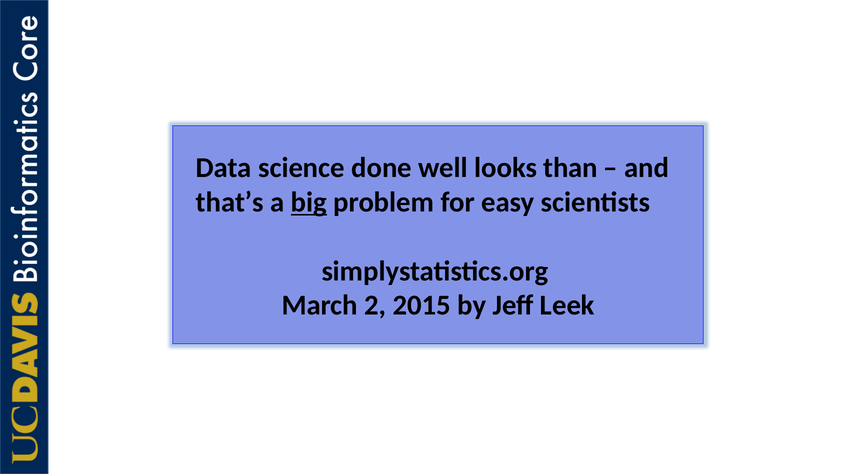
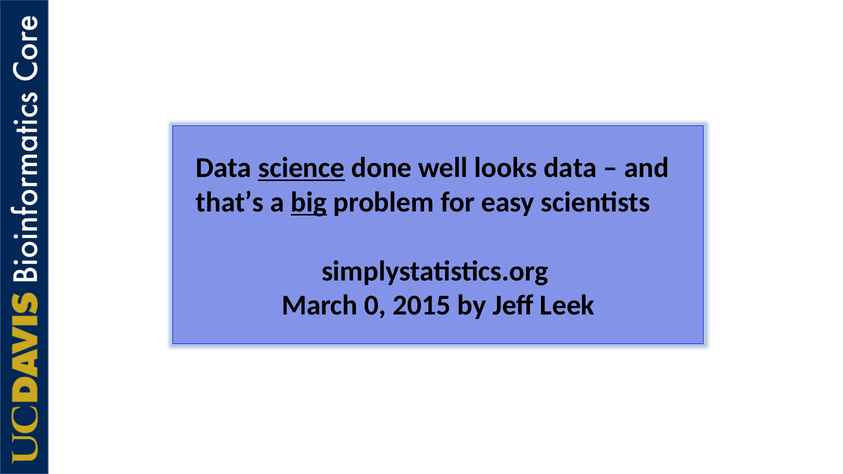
science underline: none -> present
looks than: than -> data
2: 2 -> 0
